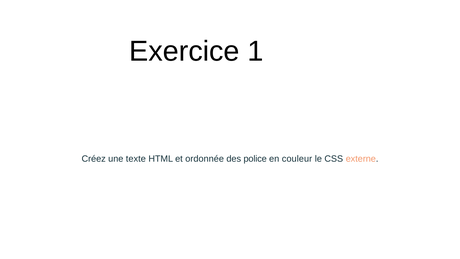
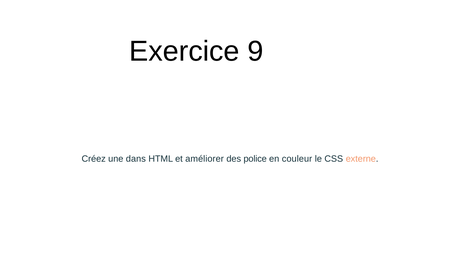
1: 1 -> 9
texte: texte -> dans
ordonnée: ordonnée -> améliorer
